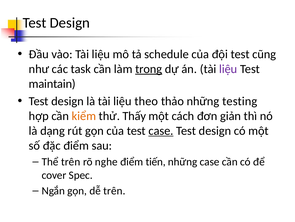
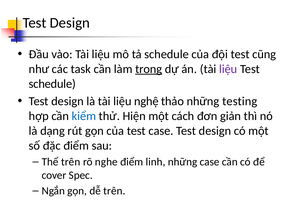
maintain at (52, 83): maintain -> schedule
theo: theo -> nghệ
kiểm colour: orange -> blue
Thấy: Thấy -> Hiện
case at (161, 130) underline: present -> none
tiến: tiến -> linh
